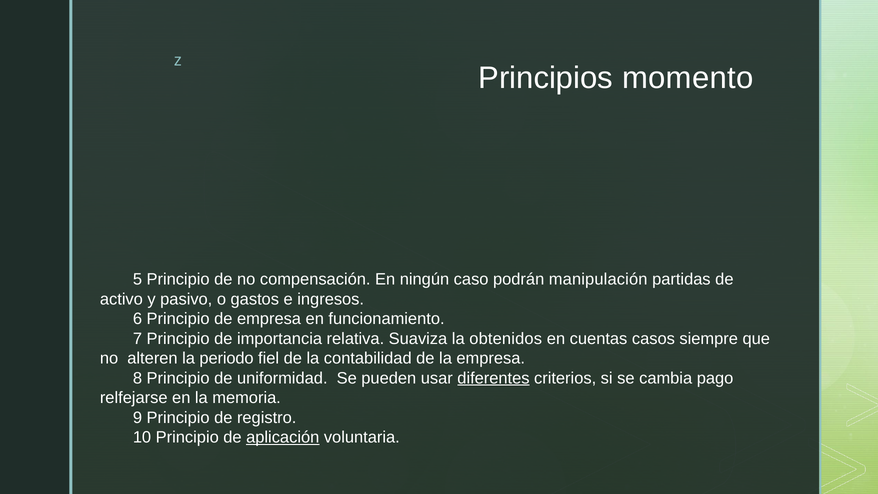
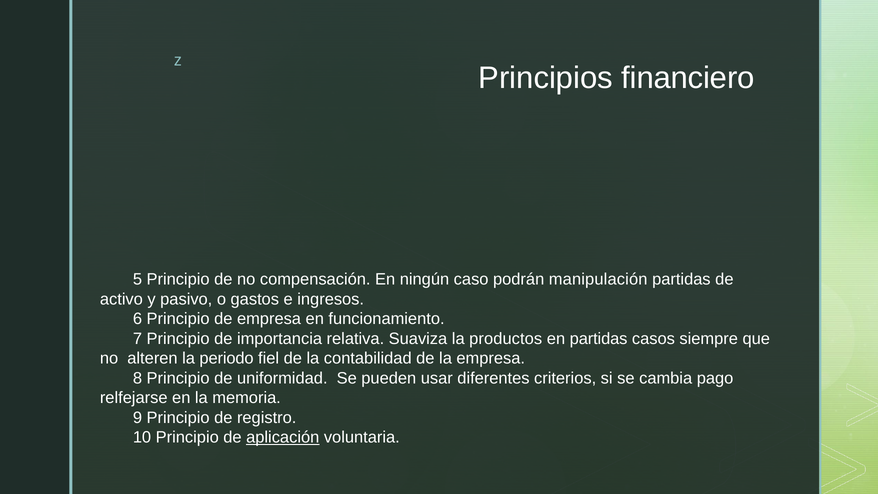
momento: momento -> financiero
obtenidos: obtenidos -> productos
en cuentas: cuentas -> partidas
diferentes underline: present -> none
